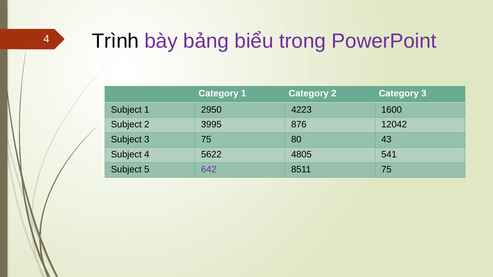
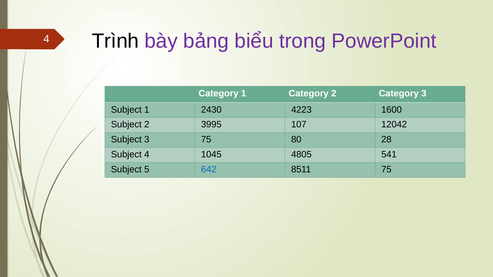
2950: 2950 -> 2430
876: 876 -> 107
43: 43 -> 28
5622: 5622 -> 1045
642 colour: purple -> blue
